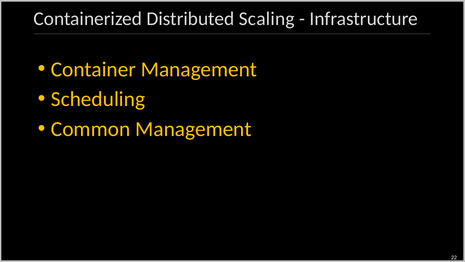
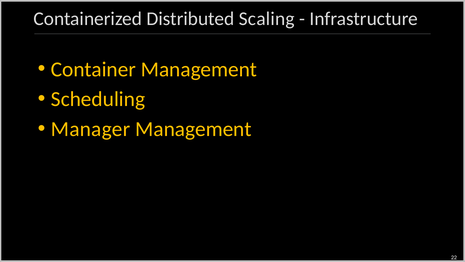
Common: Common -> Manager
